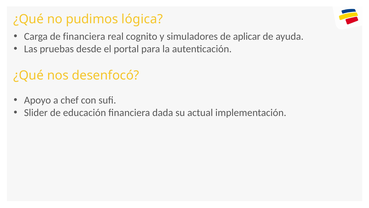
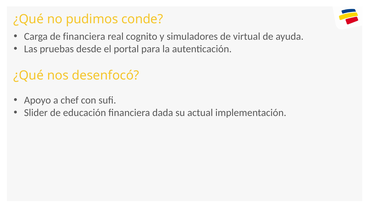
lógica: lógica -> conde
aplicar: aplicar -> virtual
